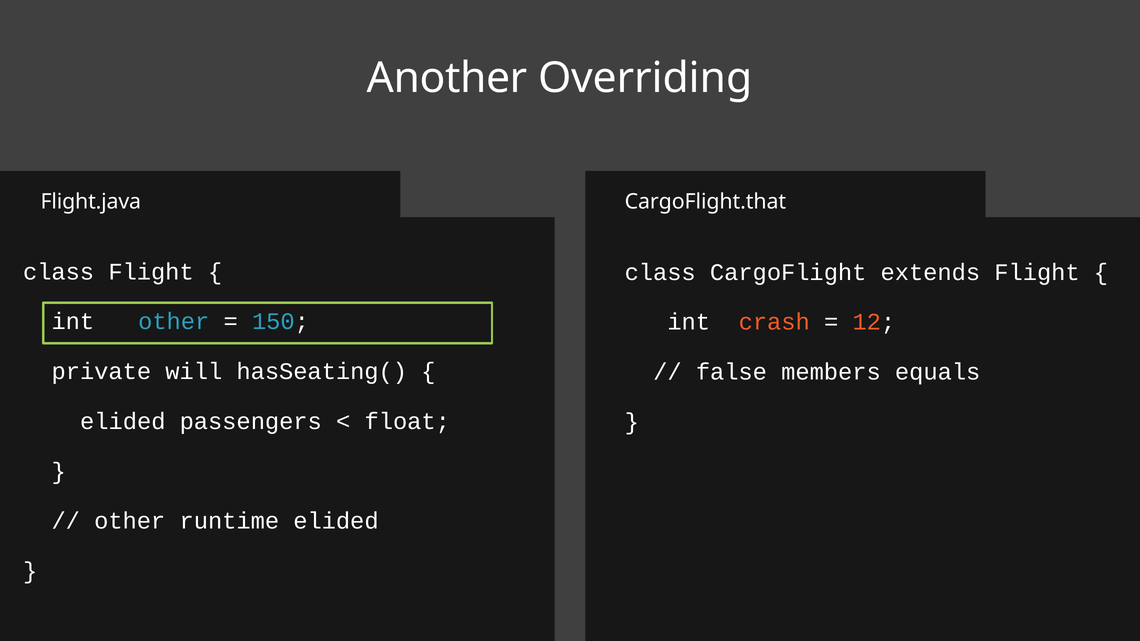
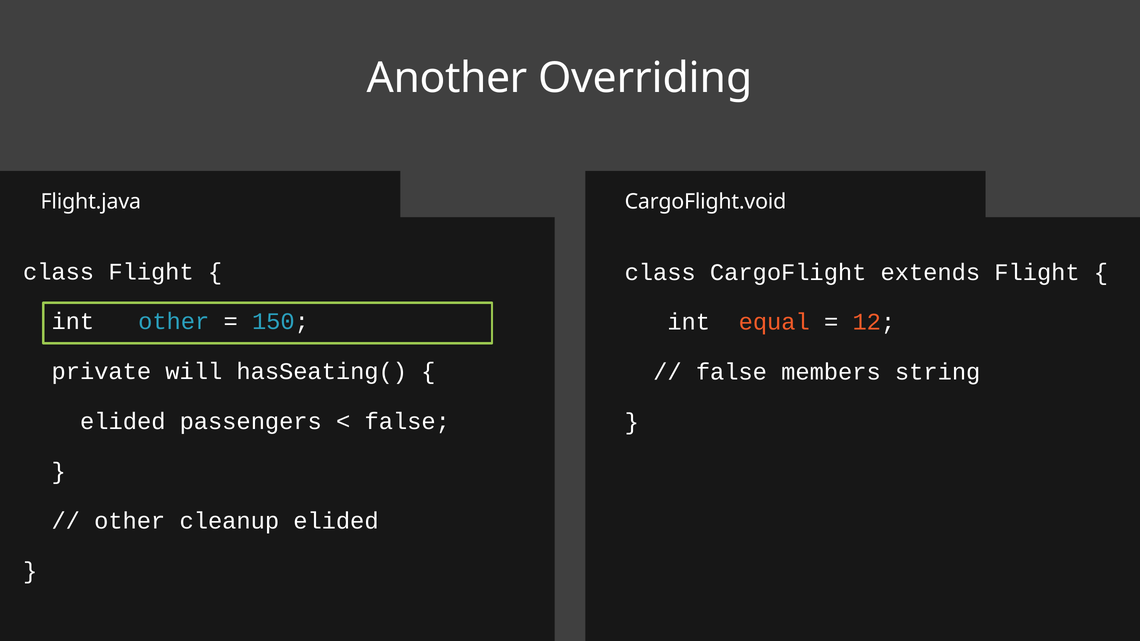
CargoFlight.that: CargoFlight.that -> CargoFlight.void
crash: crash -> equal
equals: equals -> string
float at (407, 421): float -> false
runtime: runtime -> cleanup
